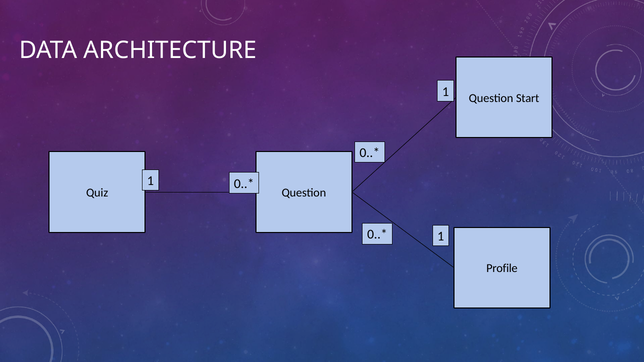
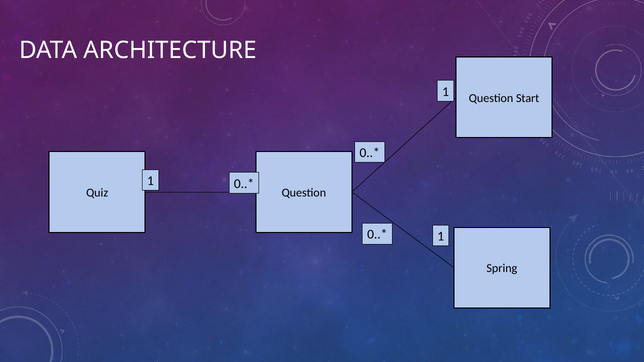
Profile: Profile -> Spring
